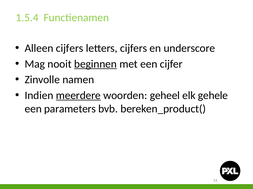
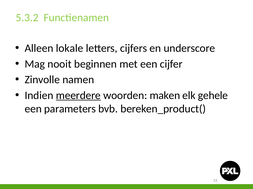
1.5.4: 1.5.4 -> 5.3.2
Alleen cijfers: cijfers -> lokale
beginnen underline: present -> none
geheel: geheel -> maken
